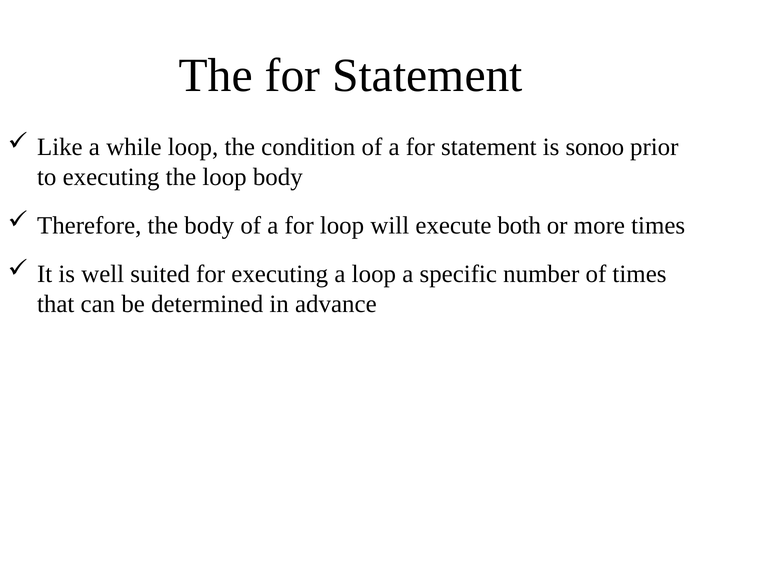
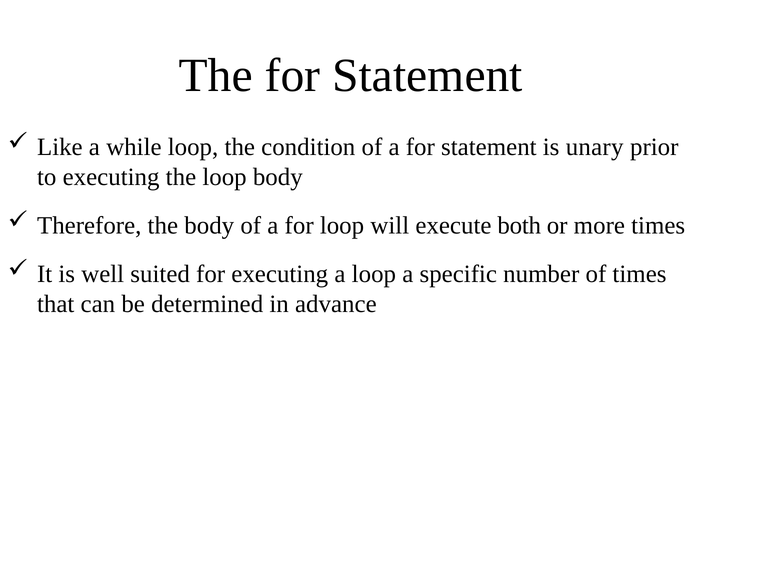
sonoo: sonoo -> unary
